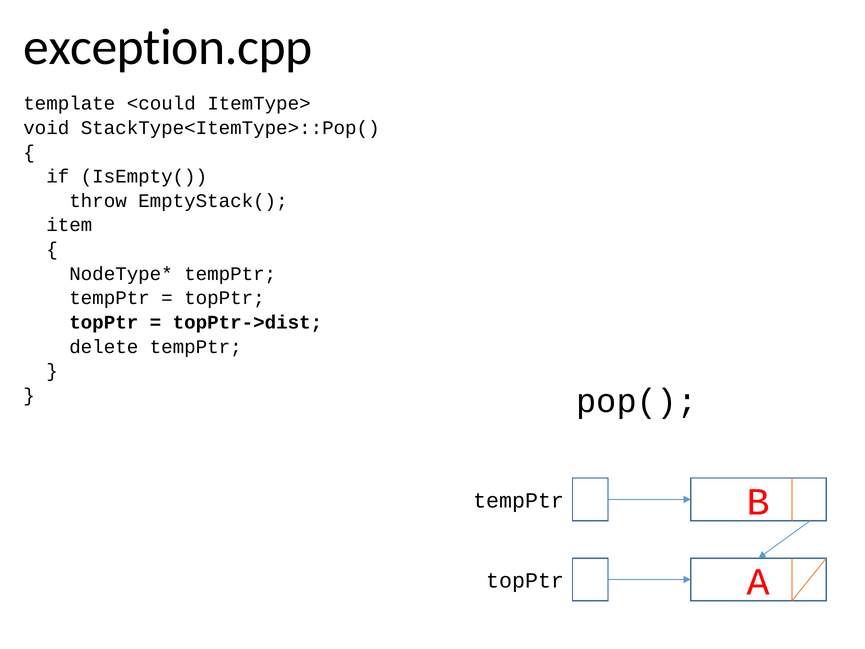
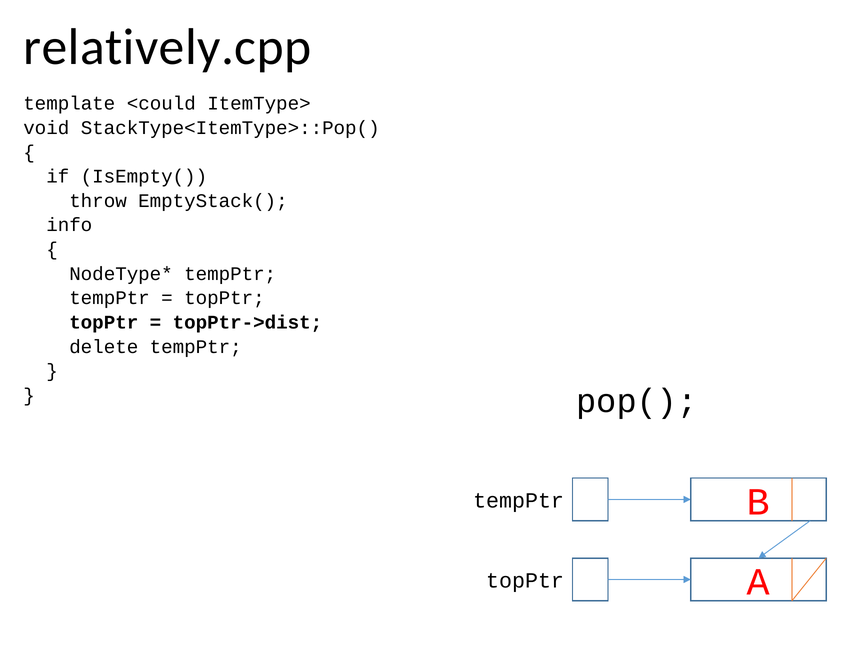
exception.cpp: exception.cpp -> relatively.cpp
item: item -> info
